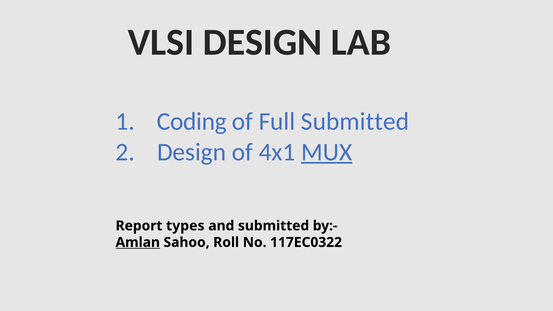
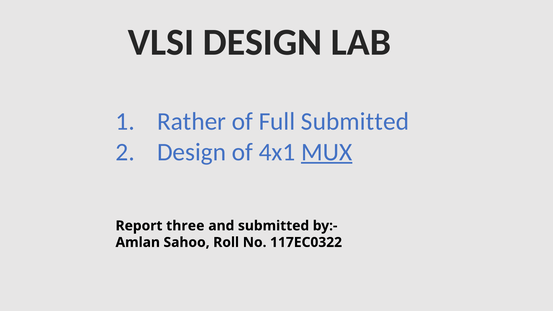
Coding: Coding -> Rather
types: types -> three
Amlan underline: present -> none
